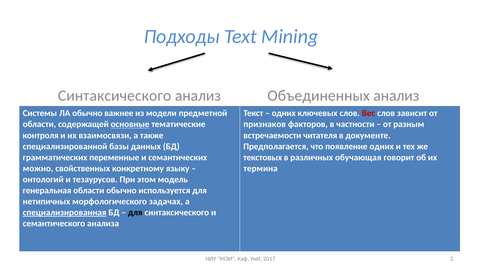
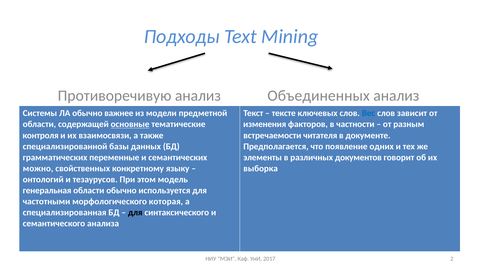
Синтаксического at (115, 96): Синтаксического -> Противоречивую
одних at (284, 113): одних -> тексте
Вес colour: red -> blue
признаков: признаков -> изменения
текстовых: текстовых -> элементы
обучающая: обучающая -> документов
термина: термина -> выборка
нетипичных: нетипичных -> частотными
задачах: задачах -> которая
специализированная underline: present -> none
